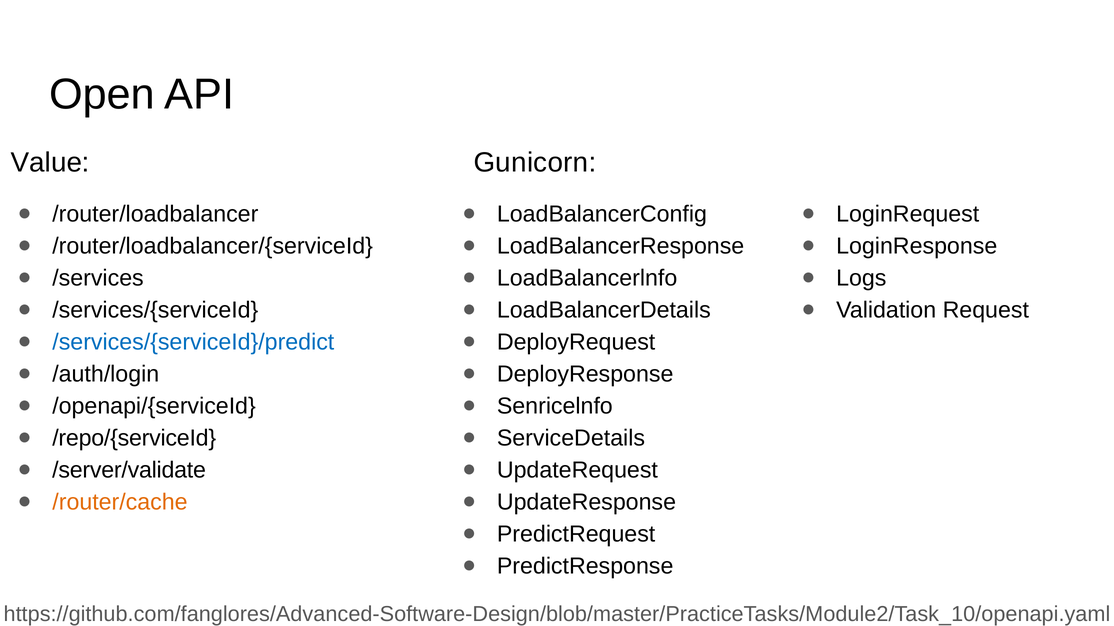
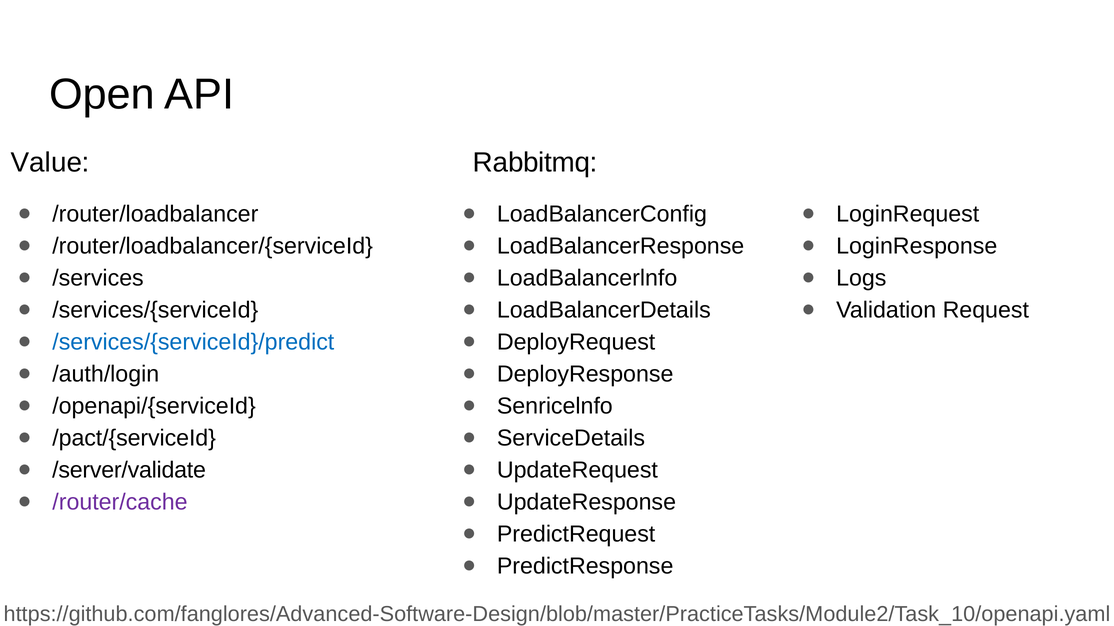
Gunicorn: Gunicorn -> Rabbitmq
/repo/{serviceId: /repo/{serviceId -> /pact/{serviceId
/router/cache colour: orange -> purple
